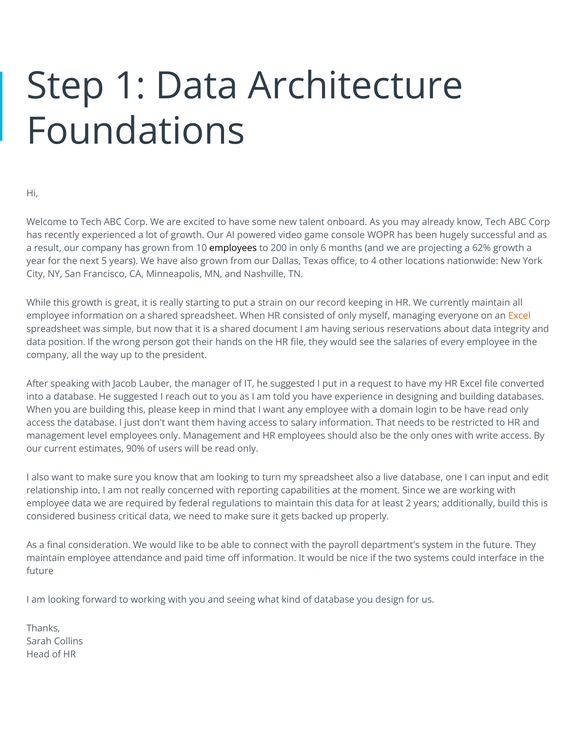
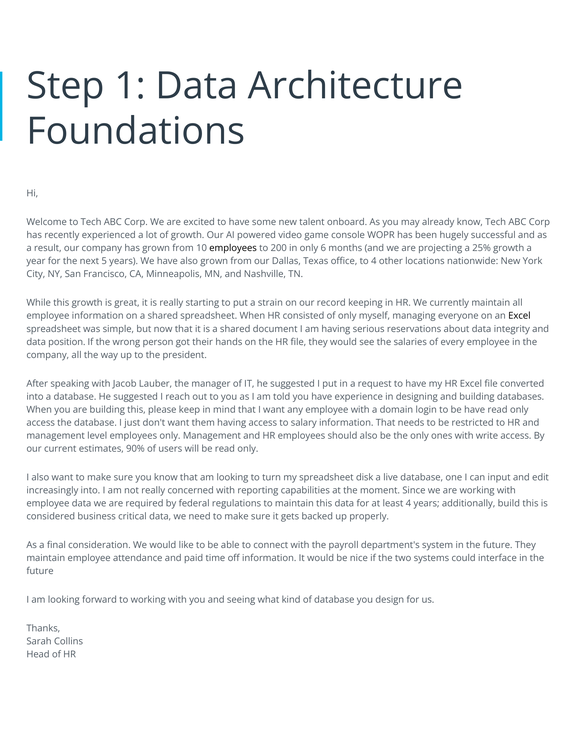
62%: 62% -> 25%
Excel at (519, 316) colour: orange -> black
spreadsheet also: also -> disk
relationship: relationship -> increasingly
least 2: 2 -> 4
